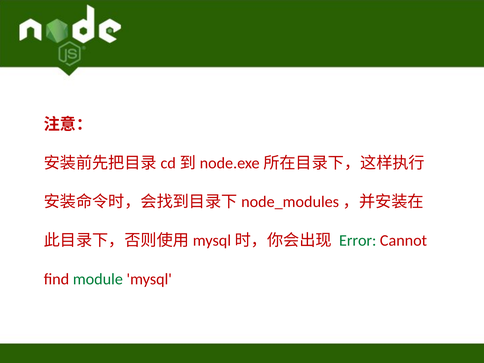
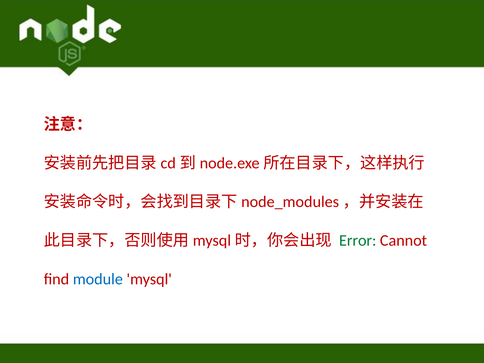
module colour: green -> blue
